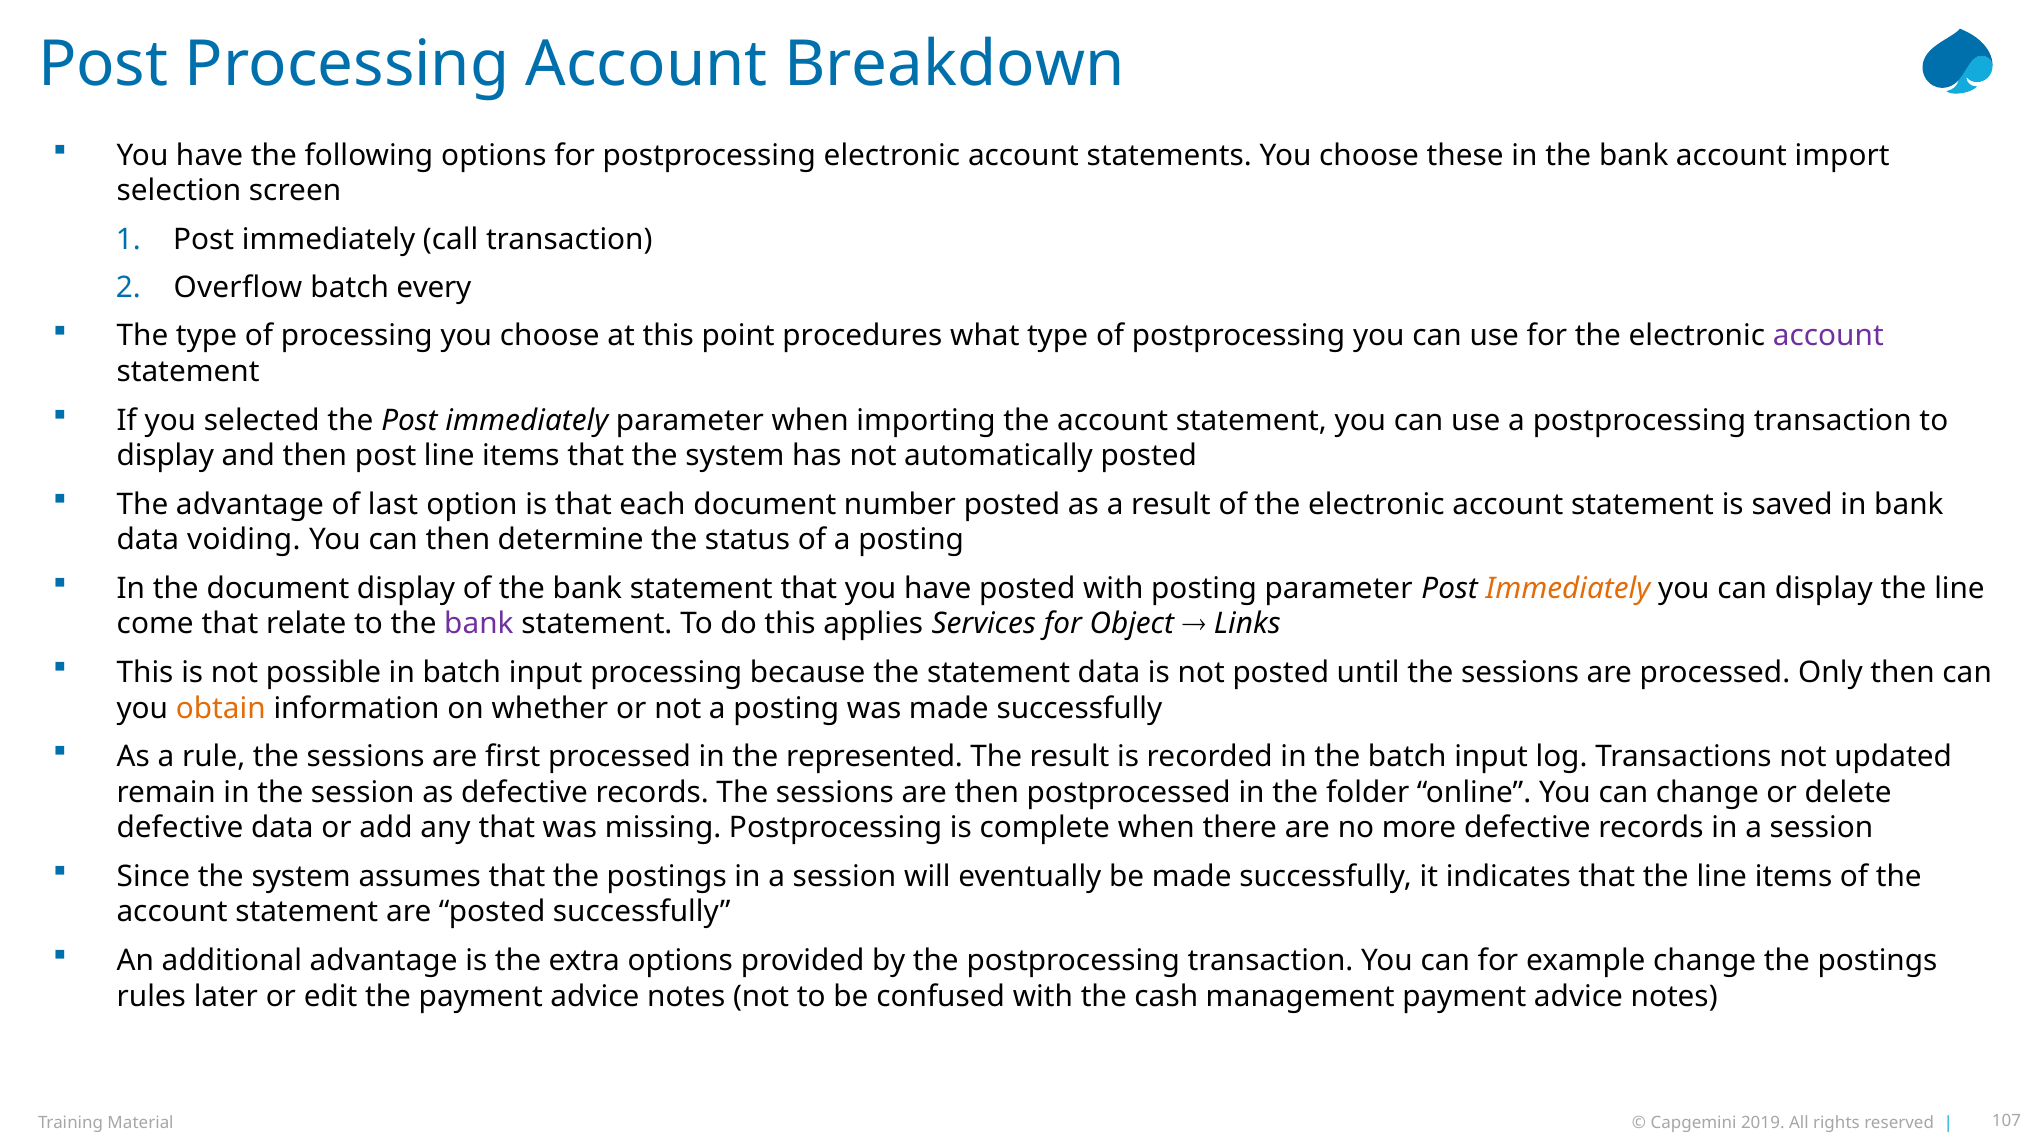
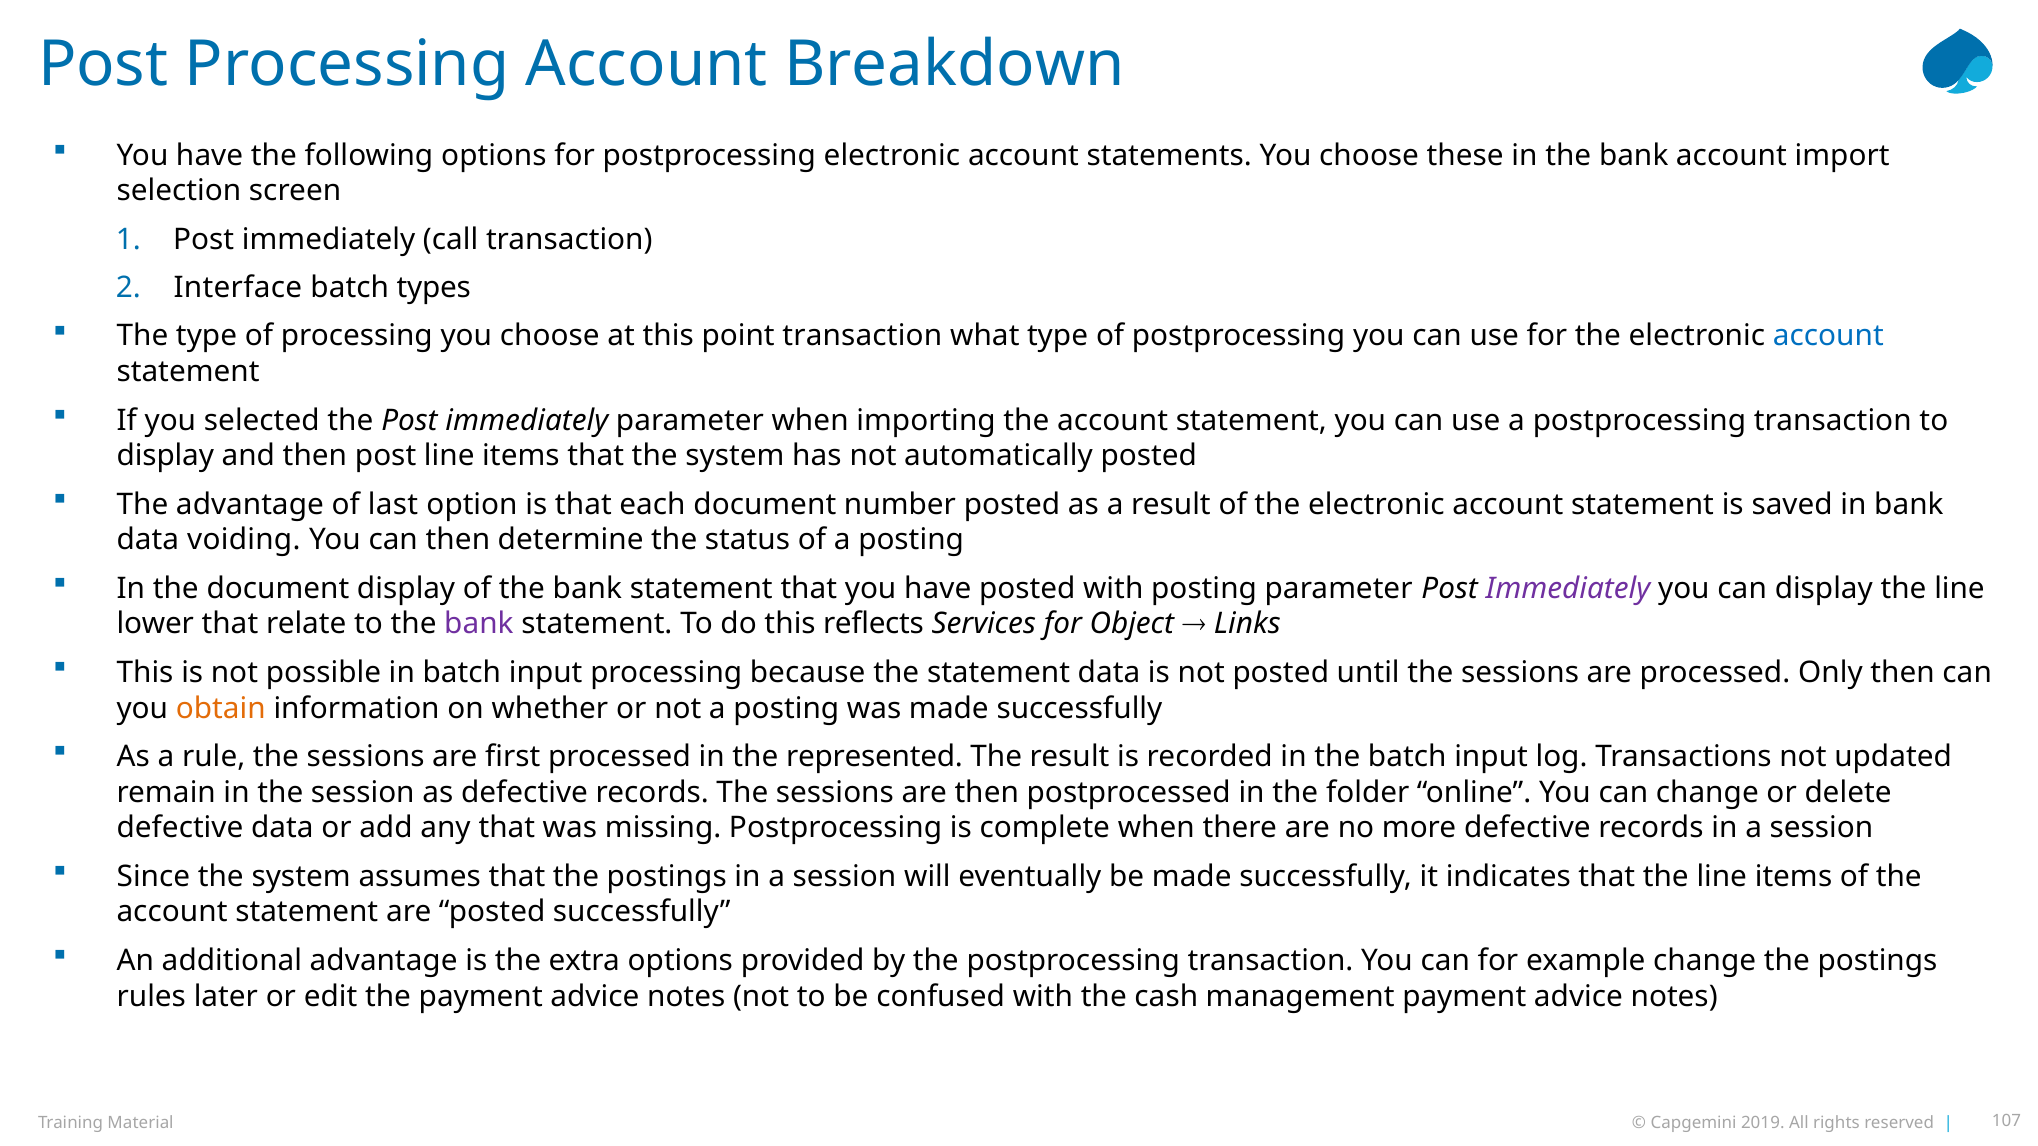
Overflow: Overflow -> Interface
every: every -> types
point procedures: procedures -> transaction
account at (1828, 336) colour: purple -> blue
Immediately at (1568, 589) colour: orange -> purple
come: come -> lower
applies: applies -> reflects
